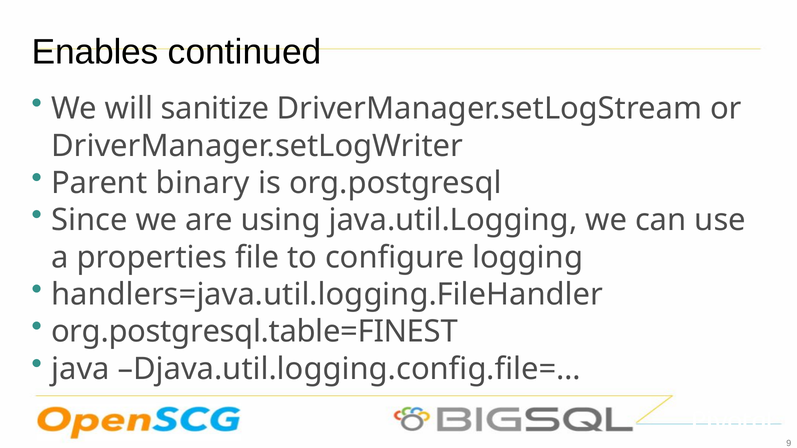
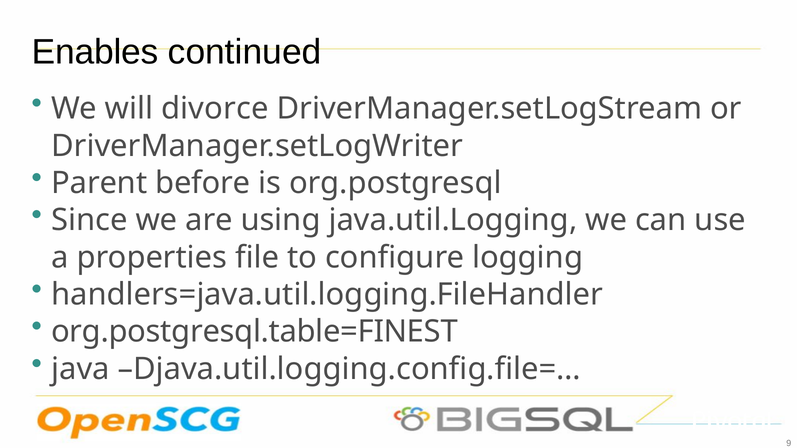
sanitize: sanitize -> divorce
binary: binary -> before
